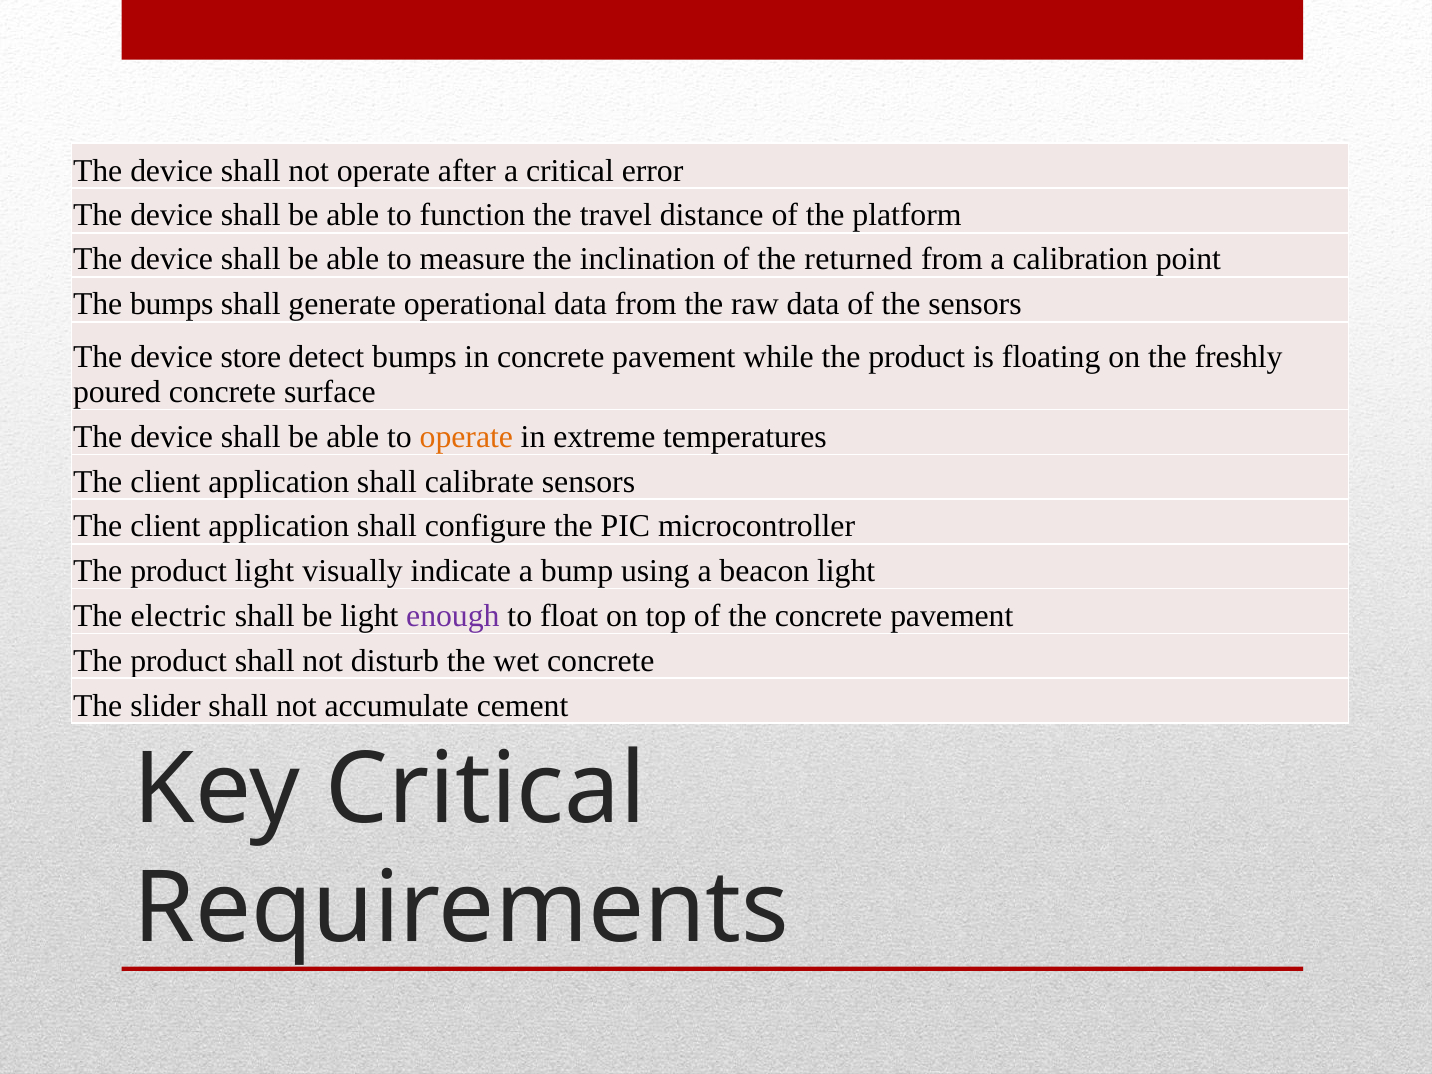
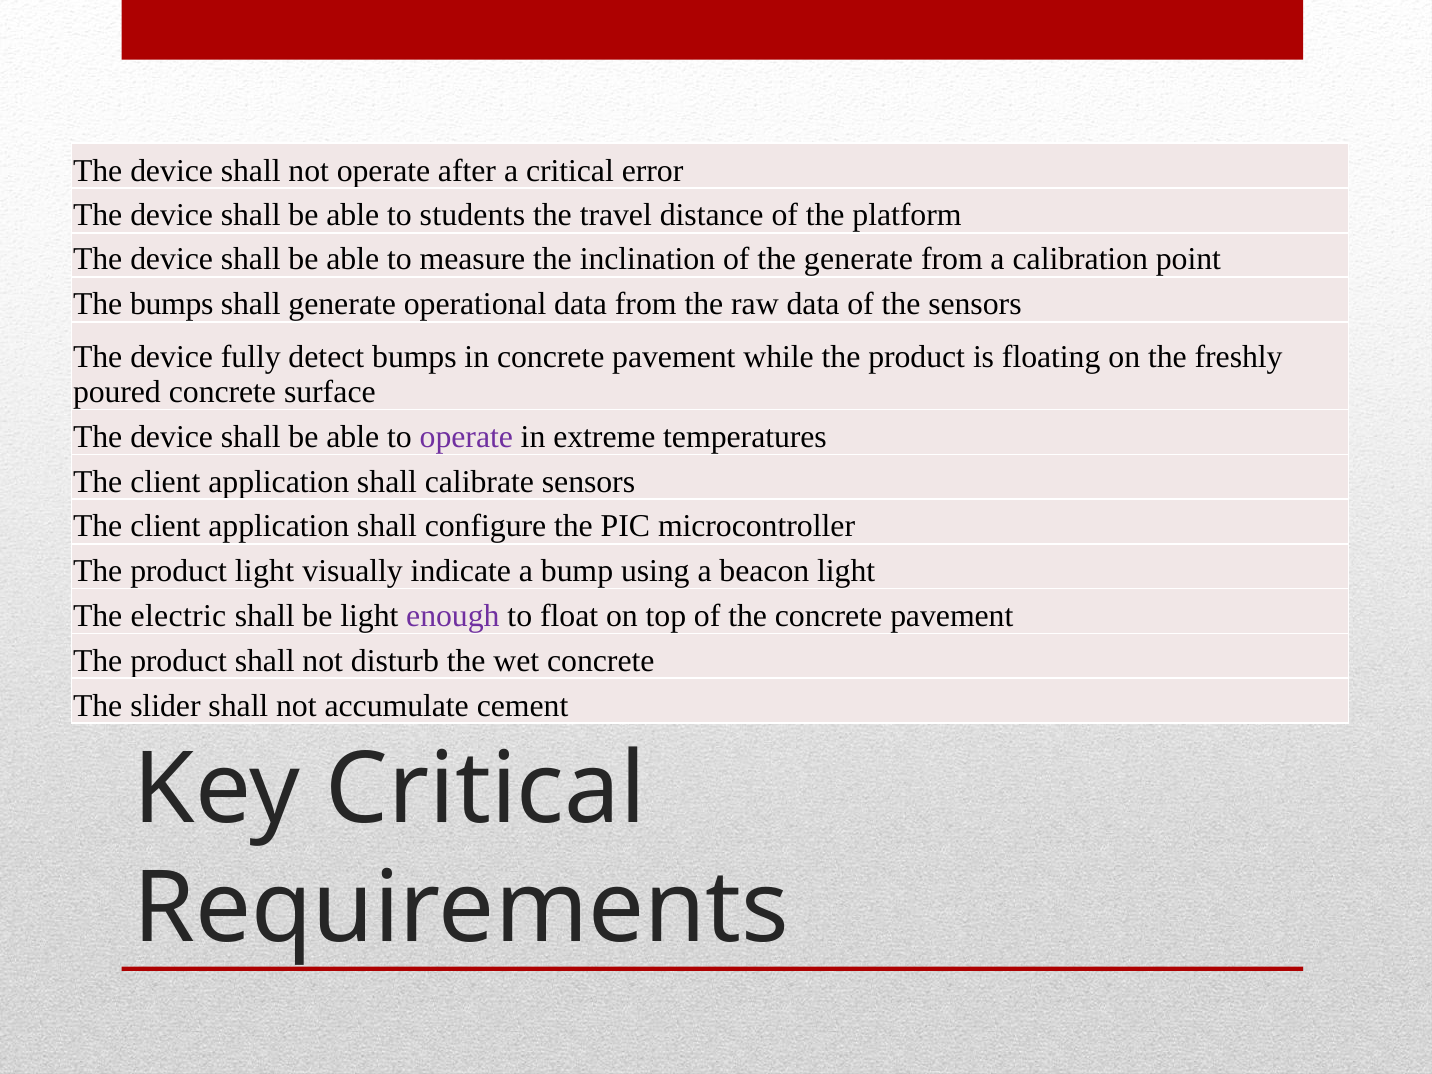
function: function -> students
the returned: returned -> generate
store: store -> fully
operate at (466, 437) colour: orange -> purple
